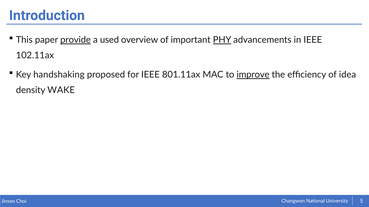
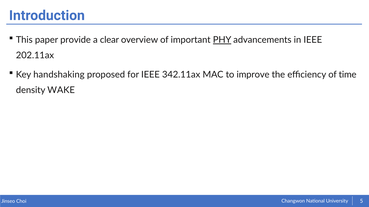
provide underline: present -> none
used: used -> clear
102.11ax: 102.11ax -> 202.11ax
801.11ax: 801.11ax -> 342.11ax
improve underline: present -> none
idea: idea -> time
